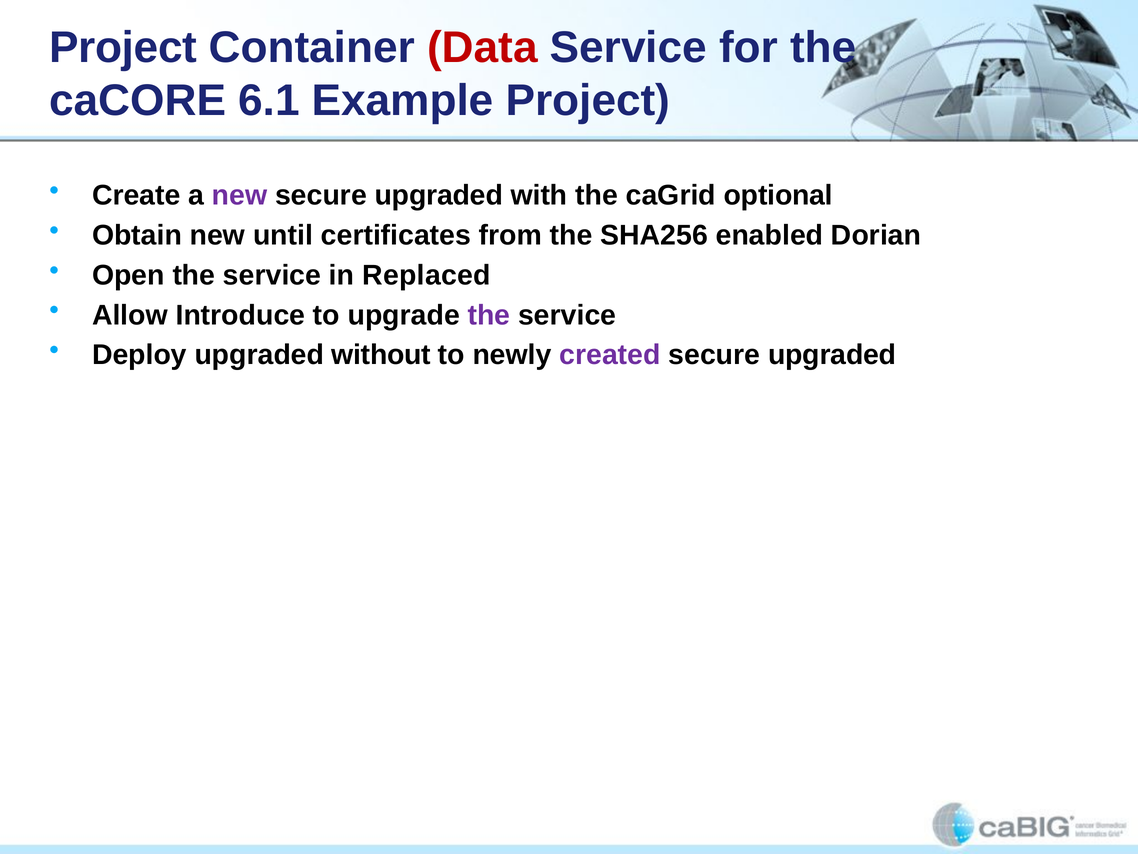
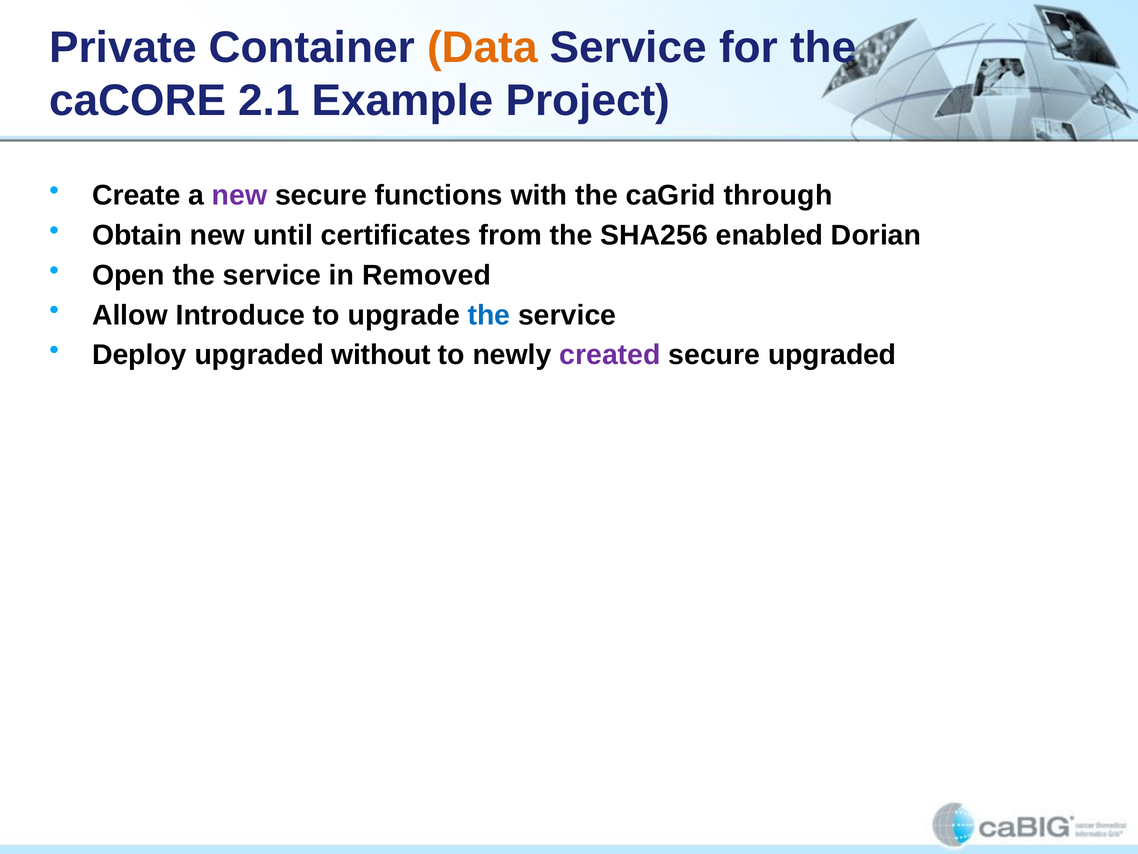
Project at (123, 48): Project -> Private
Data colour: red -> orange
6.1: 6.1 -> 2.1
upgraded at (439, 195): upgraded -> functions
optional: optional -> through
Replaced: Replaced -> Removed
the at (489, 315) colour: purple -> blue
